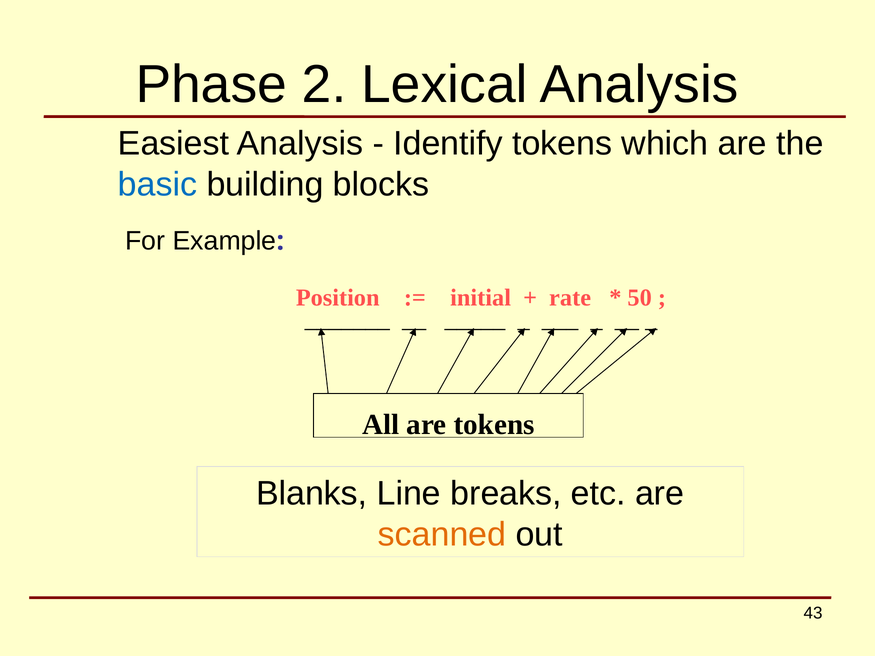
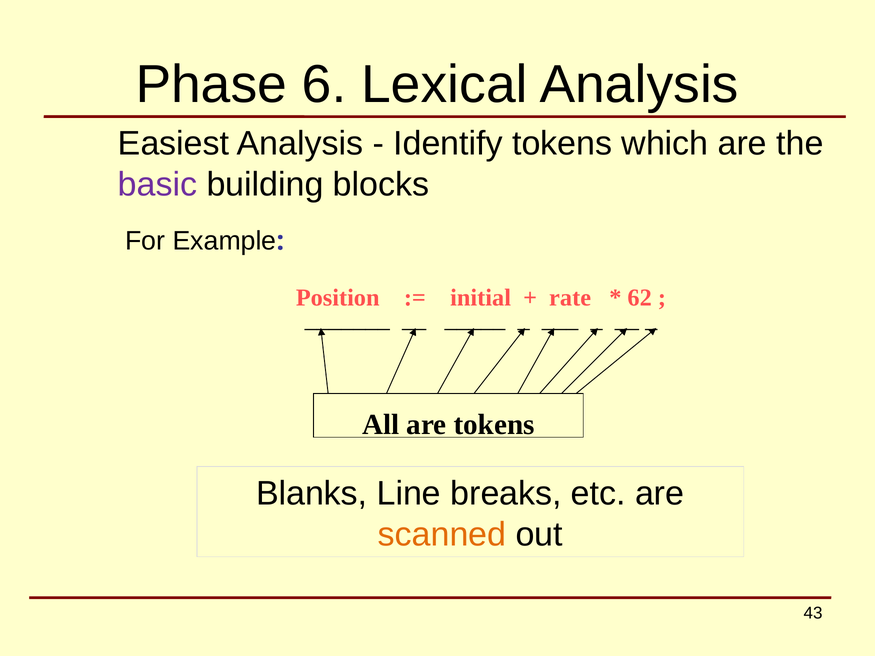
2: 2 -> 6
basic colour: blue -> purple
50: 50 -> 62
